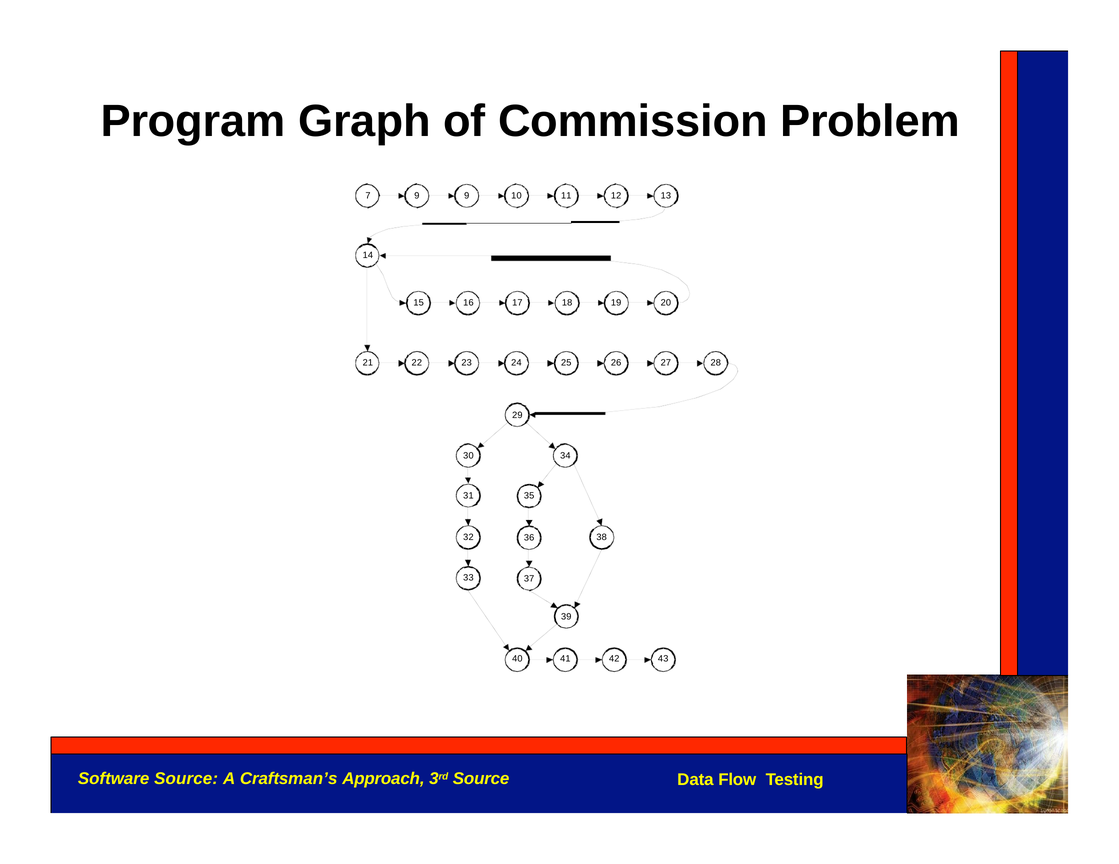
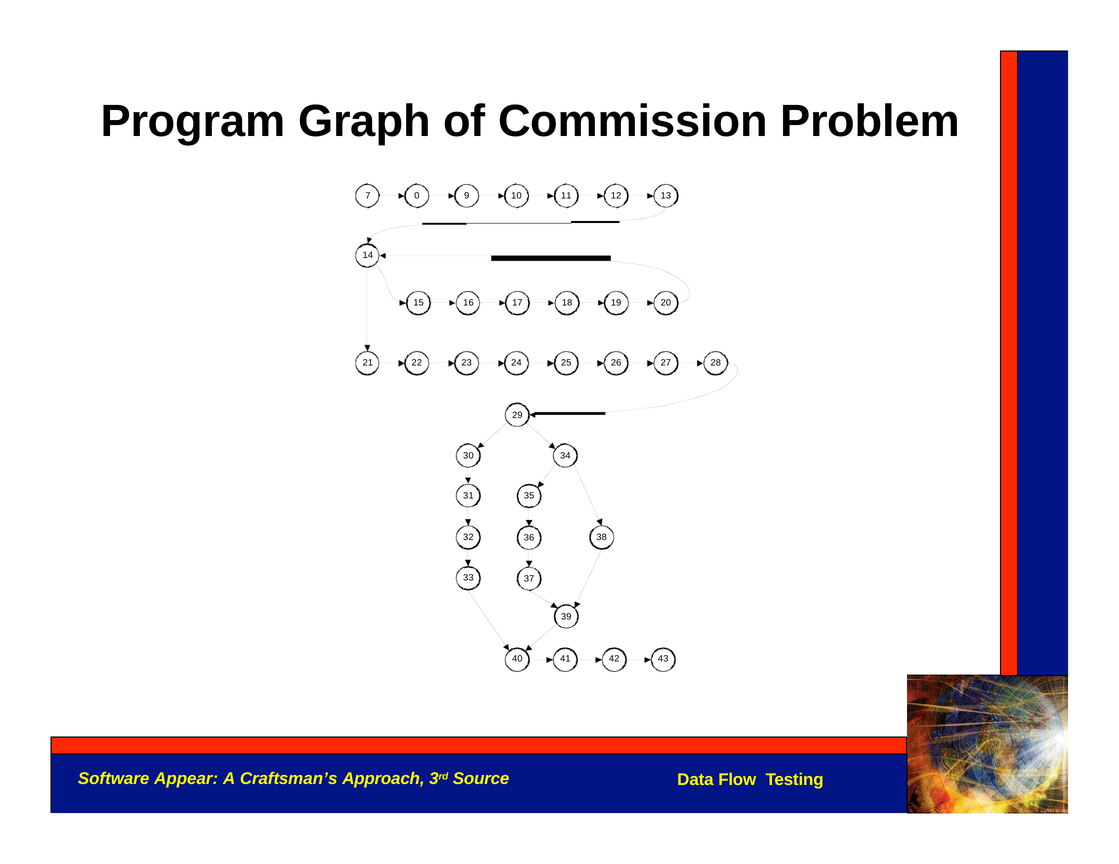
7 9: 9 -> 0
Software Source: Source -> Appear
